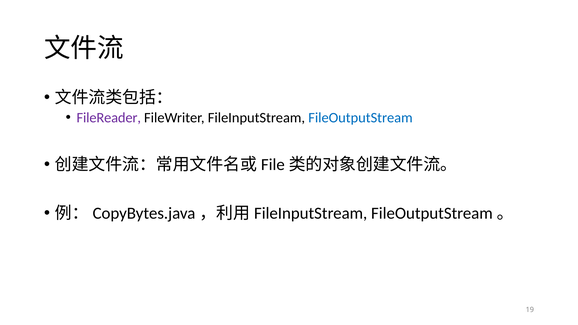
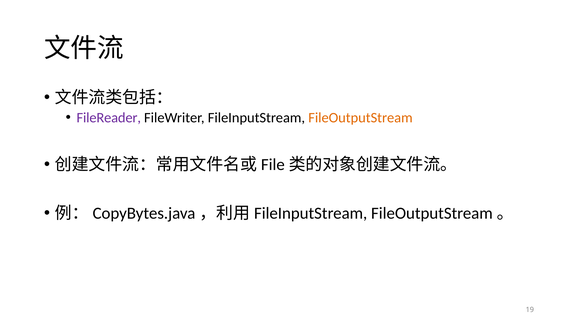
FileOutputStream colour: blue -> orange
